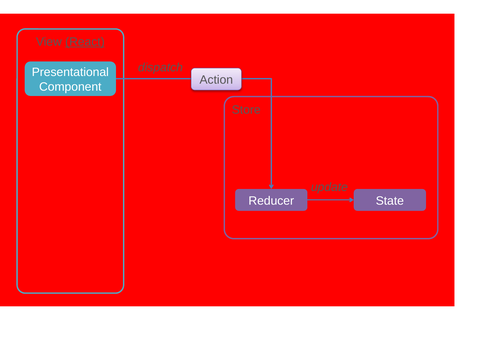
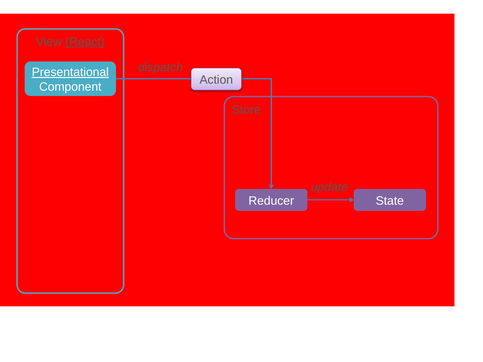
Presentational underline: none -> present
